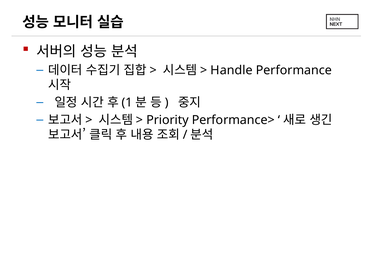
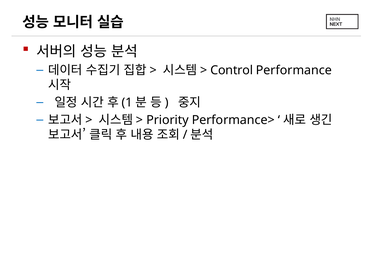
Handle: Handle -> Control
